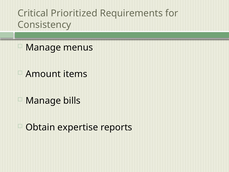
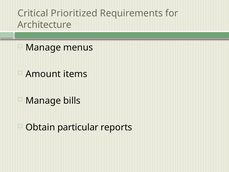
Consistency: Consistency -> Architecture
expertise: expertise -> particular
